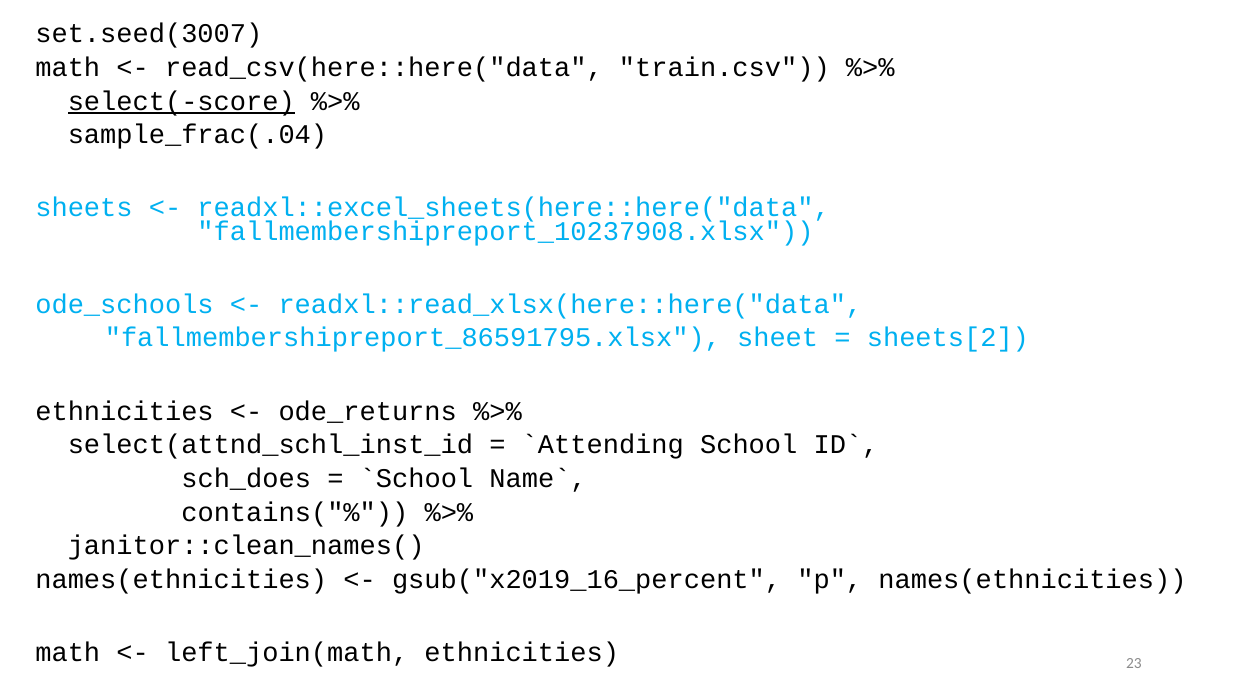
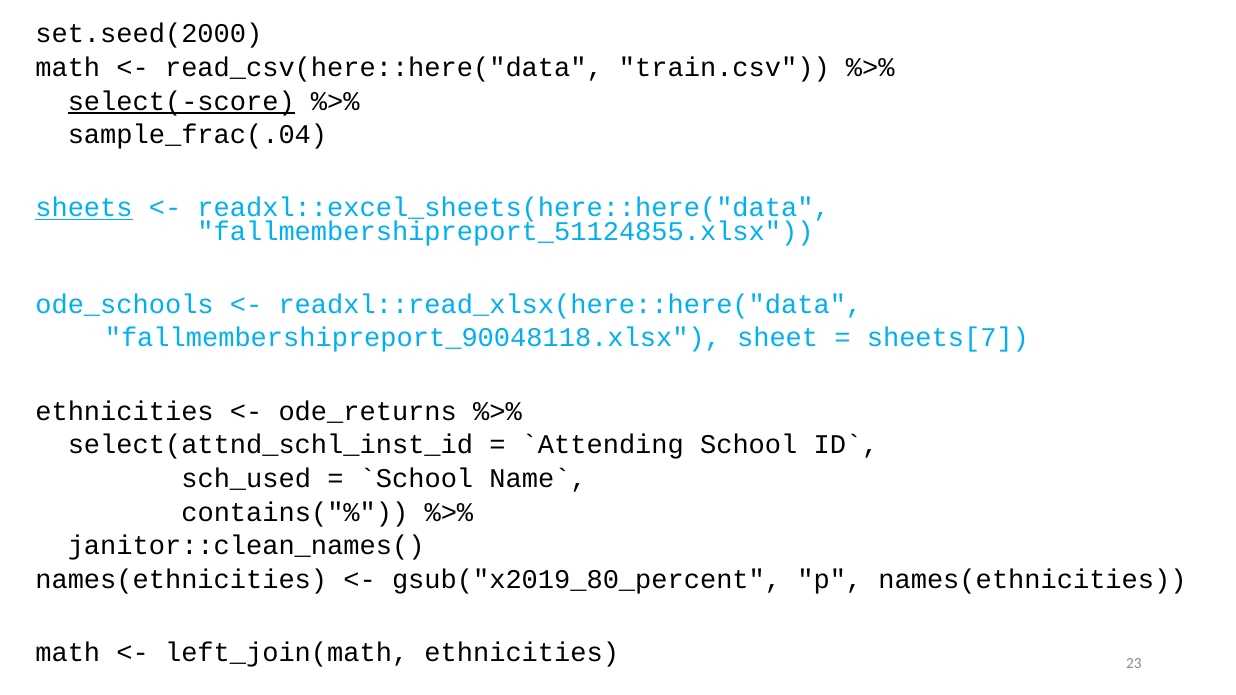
set.seed(3007: set.seed(3007 -> set.seed(2000
sheets underline: none -> present
fallmembershipreport_10237908.xlsx: fallmembershipreport_10237908.xlsx -> fallmembershipreport_51124855.xlsx
fallmembershipreport_86591795.xlsx: fallmembershipreport_86591795.xlsx -> fallmembershipreport_90048118.xlsx
sheets[2: sheets[2 -> sheets[7
sch_does: sch_does -> sch_used
gsub("x2019_16_percent: gsub("x2019_16_percent -> gsub("x2019_80_percent
